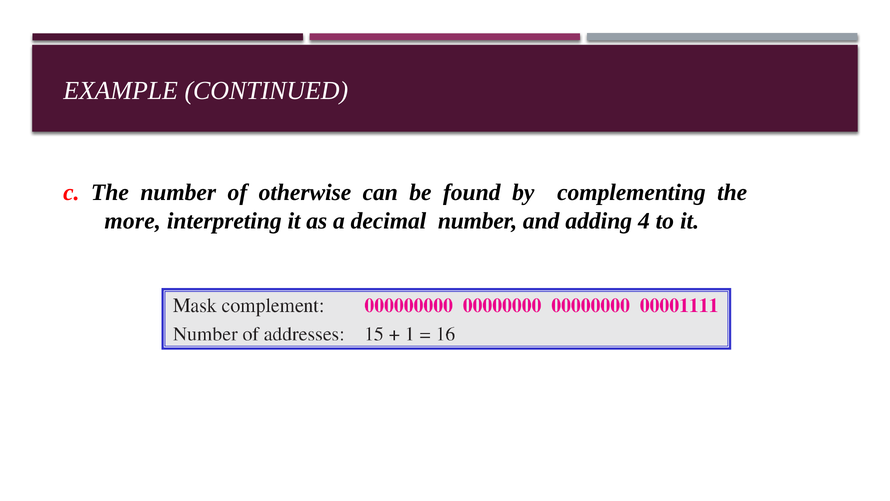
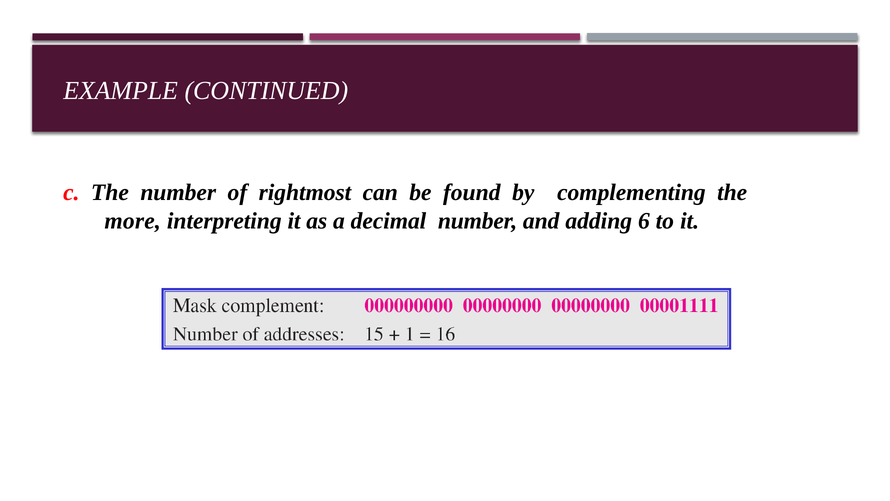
otherwise: otherwise -> rightmost
4: 4 -> 6
